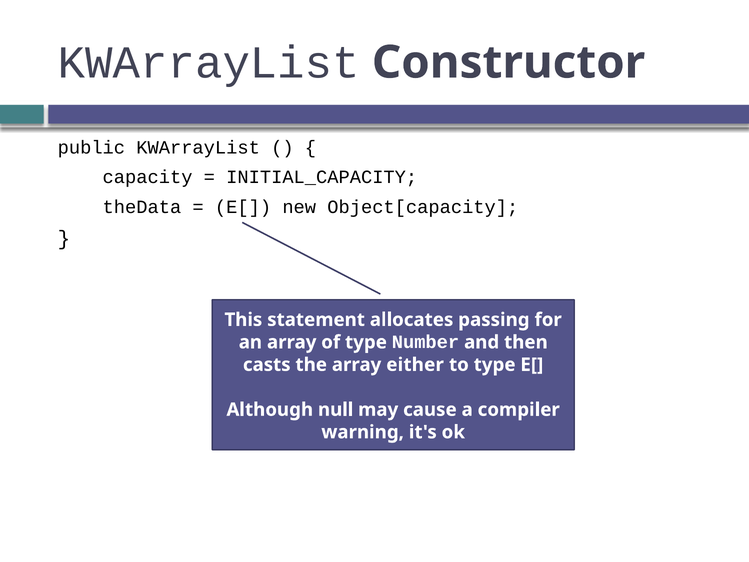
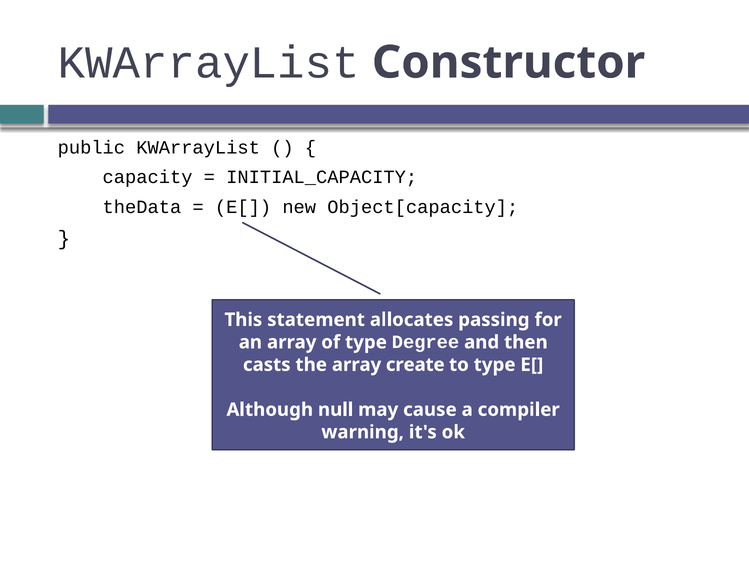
Number: Number -> Degree
either: either -> create
